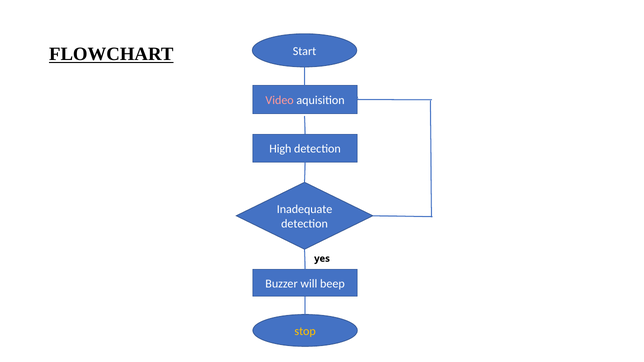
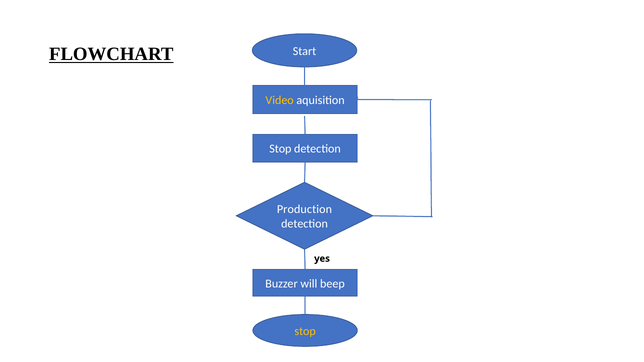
Video colour: pink -> yellow
High at (280, 149): High -> Stop
Inadequate: Inadequate -> Production
